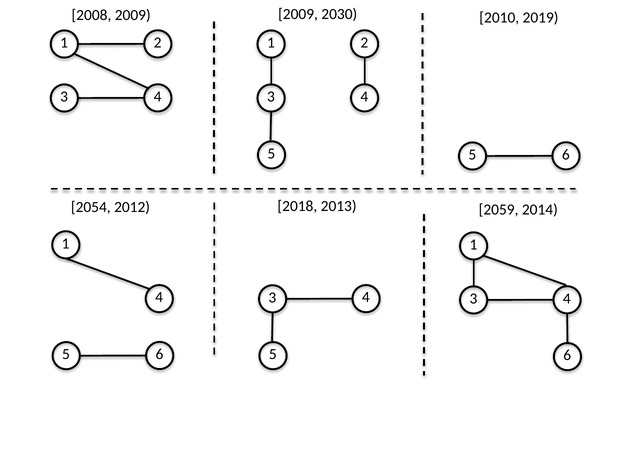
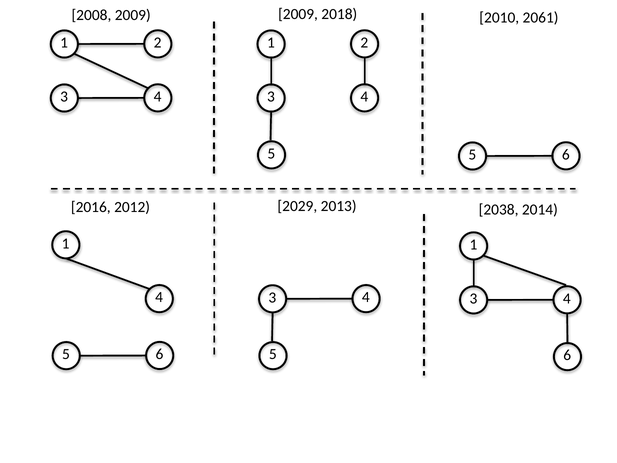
2030: 2030 -> 2018
2019: 2019 -> 2061
2054: 2054 -> 2016
2018: 2018 -> 2029
2059: 2059 -> 2038
